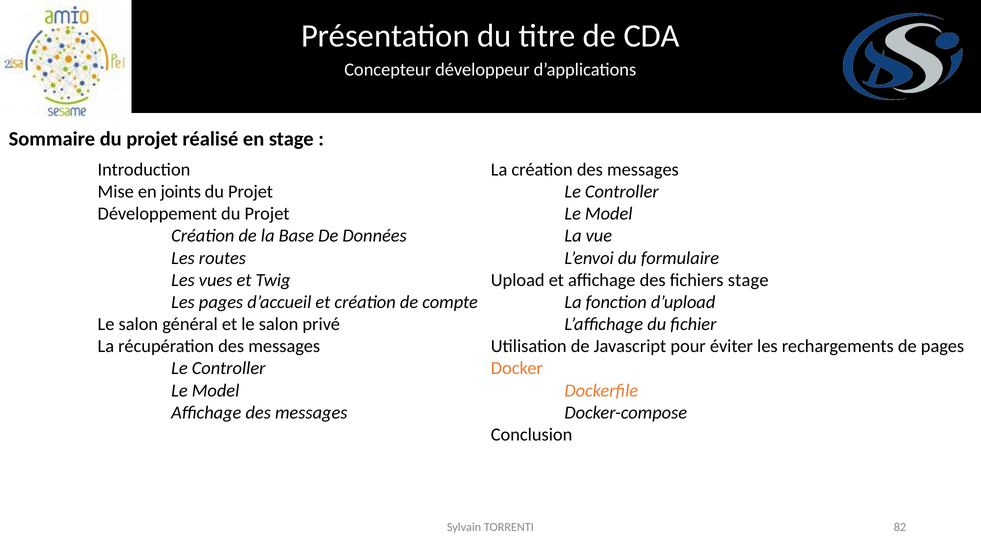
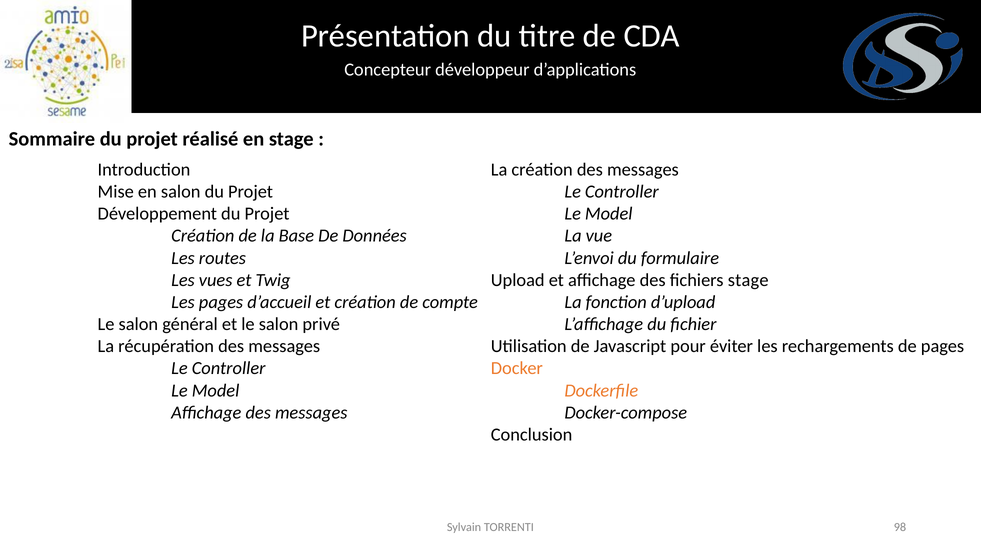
en joints: joints -> salon
82: 82 -> 98
